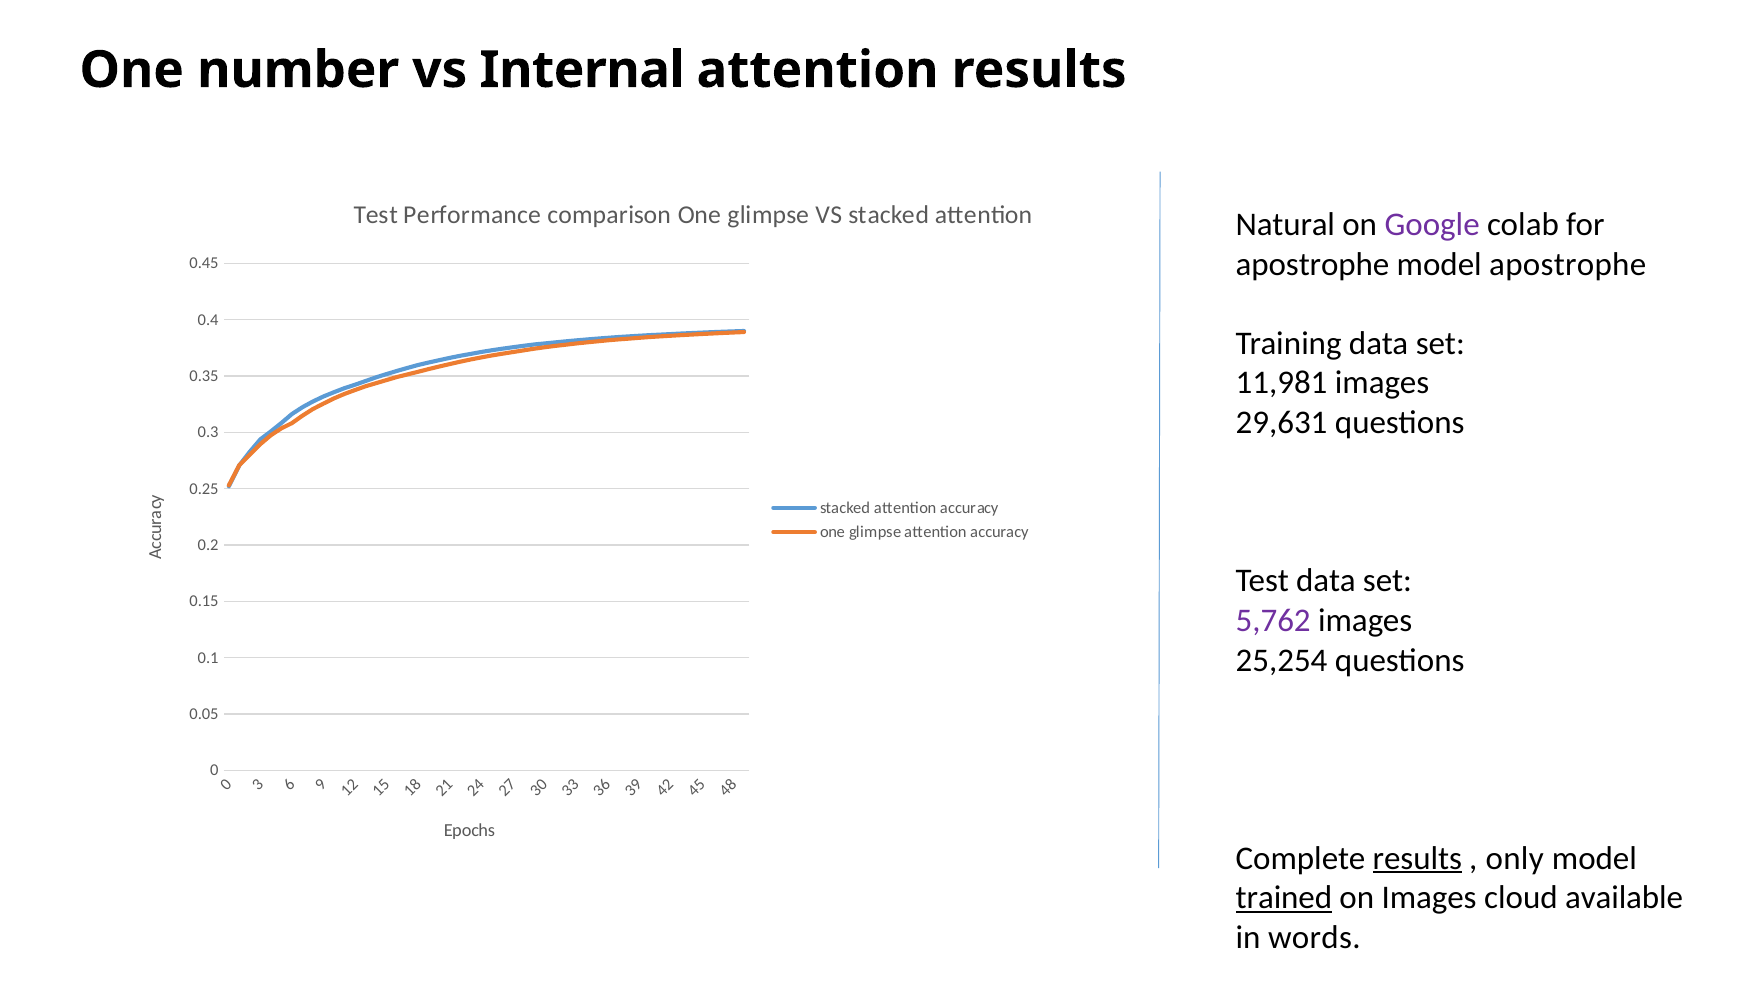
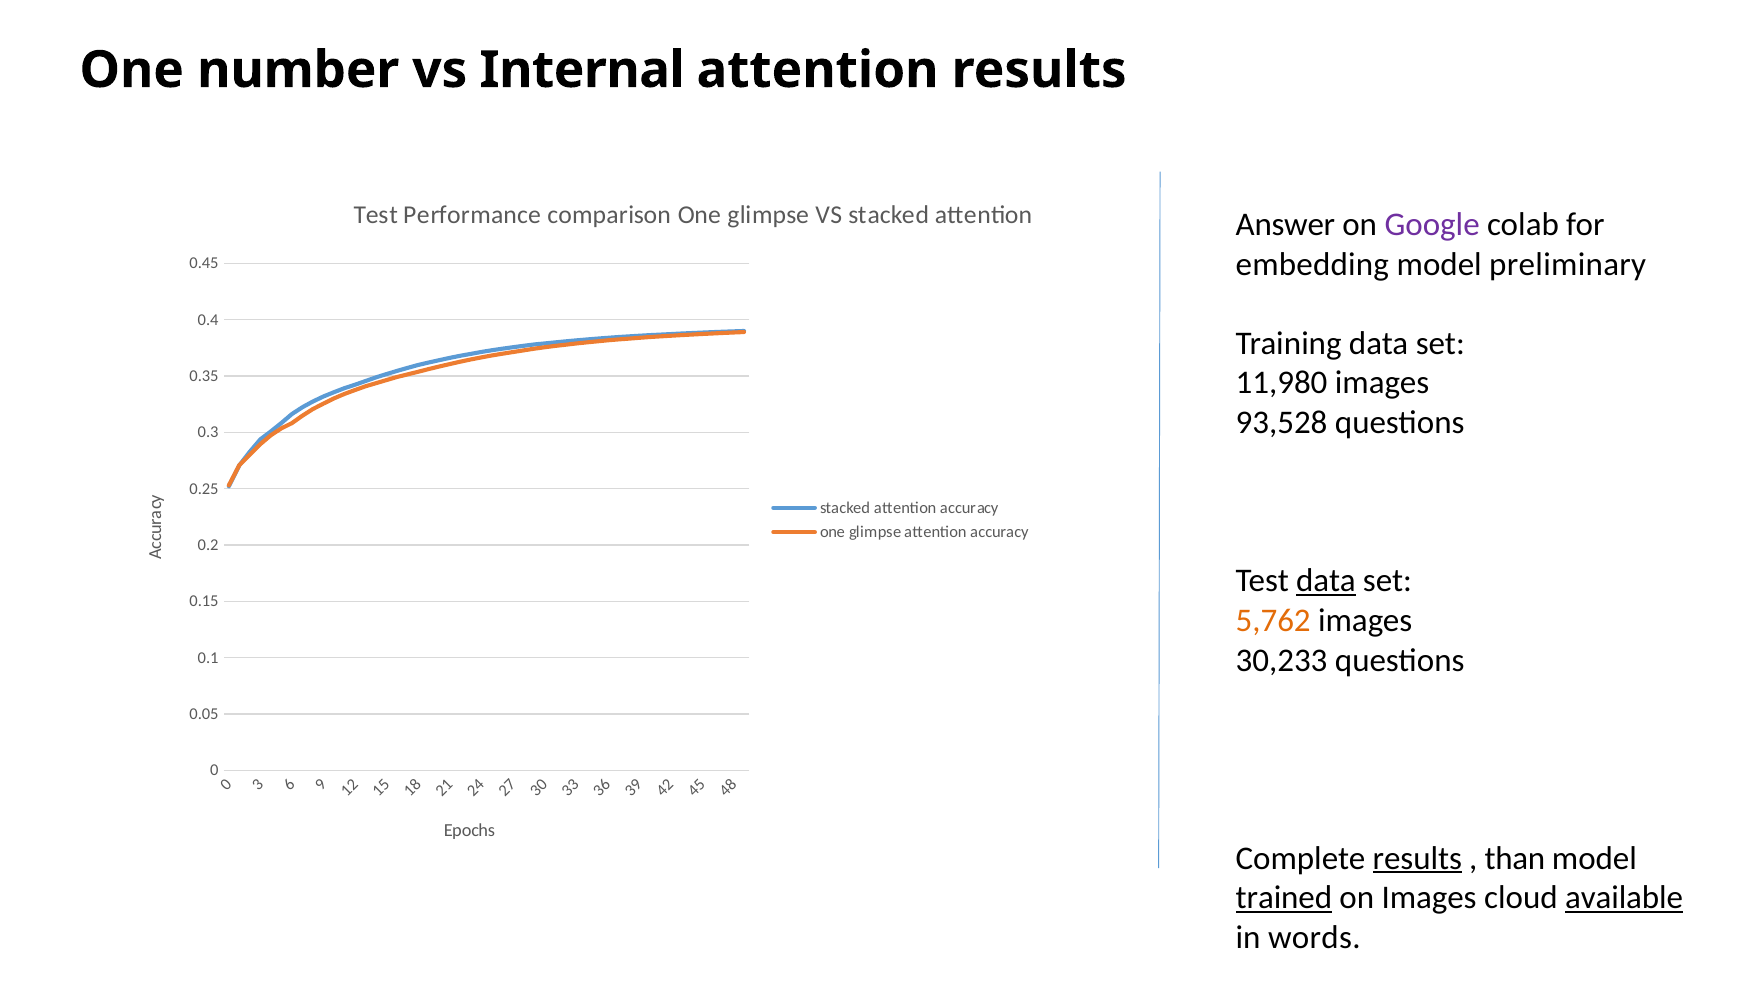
Natural: Natural -> Answer
apostrophe at (1313, 264): apostrophe -> embedding
model apostrophe: apostrophe -> preliminary
11,981: 11,981 -> 11,980
29,631: 29,631 -> 93,528
data at (1326, 581) underline: none -> present
5,762 colour: purple -> orange
25,254: 25,254 -> 30,233
only: only -> than
available underline: none -> present
